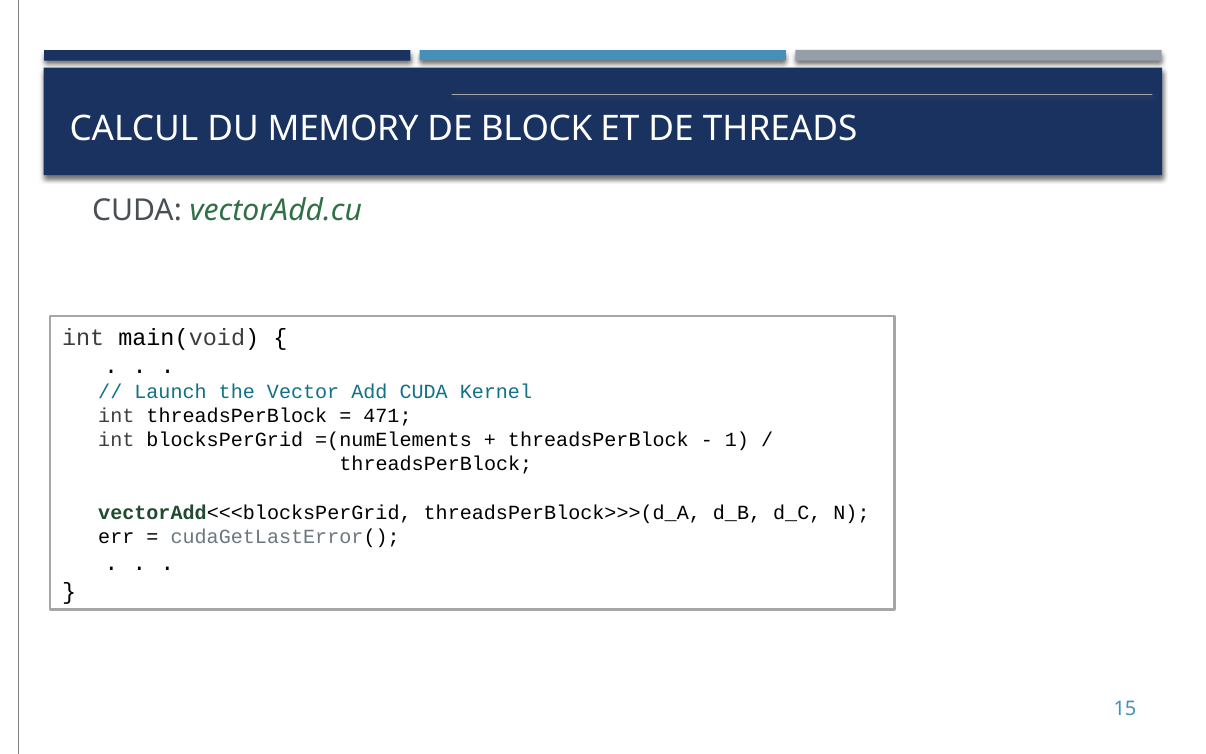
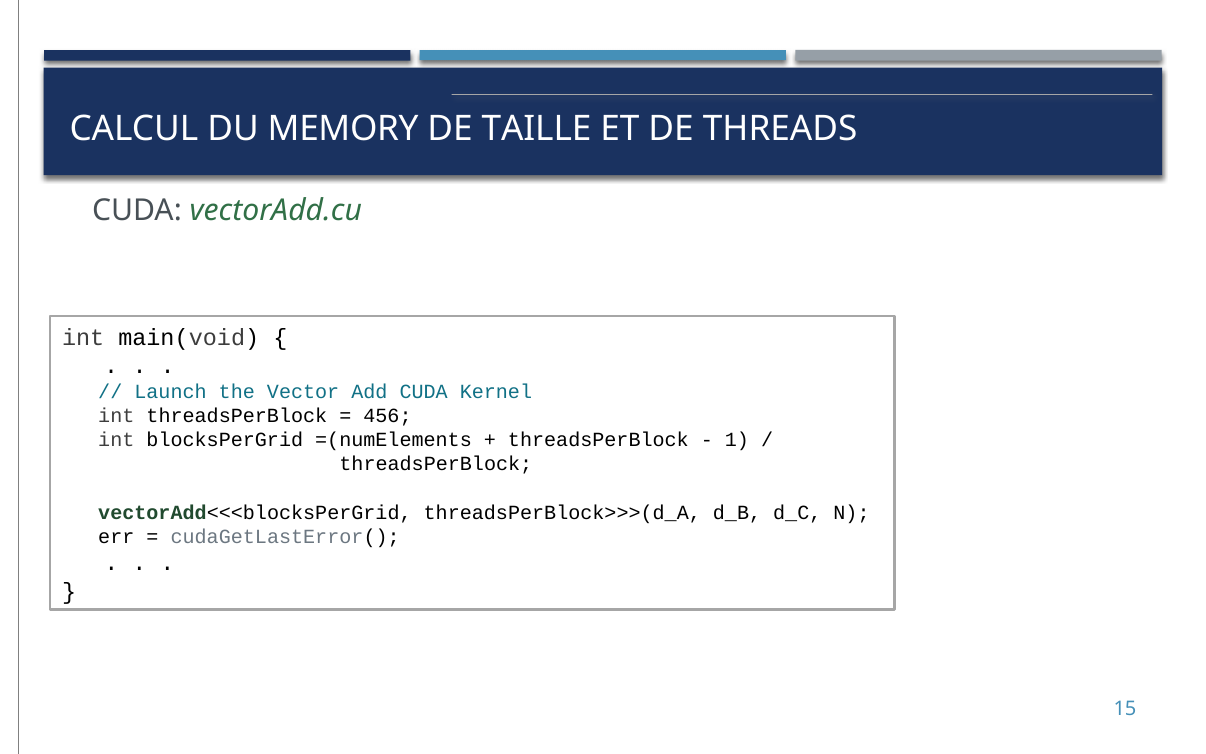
BLOCK: BLOCK -> TAILLE
471: 471 -> 456
